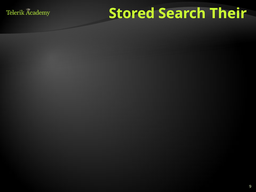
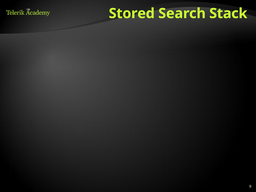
Their: Their -> Stack
